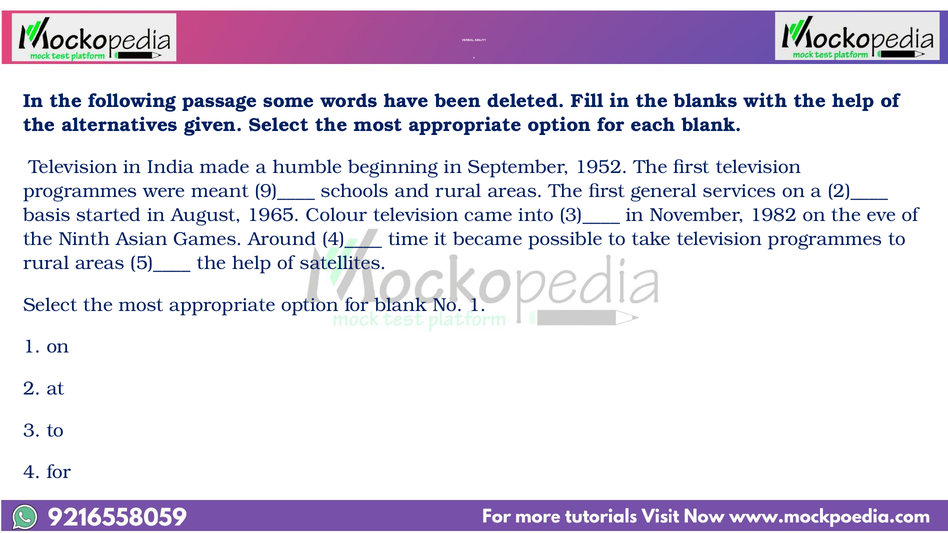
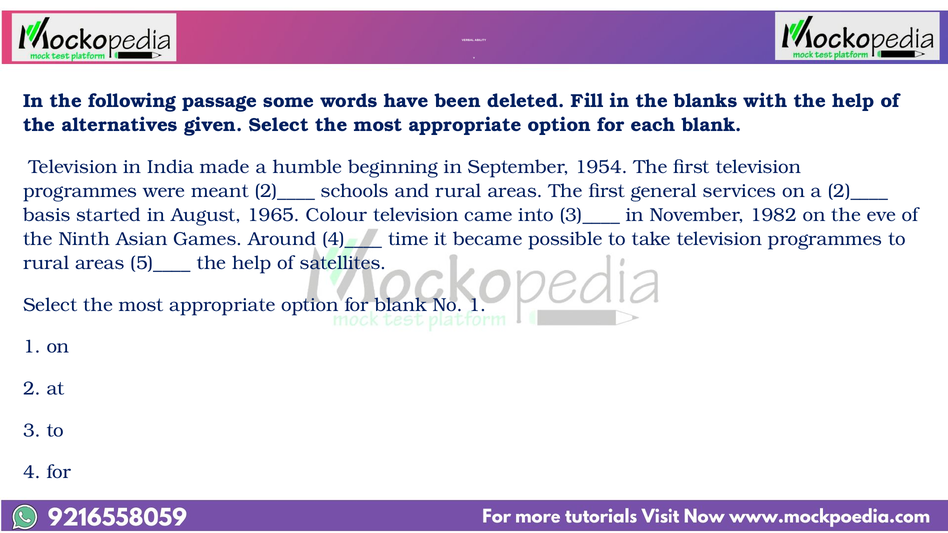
1952: 1952 -> 1954
meant 9)____: 9)____ -> 2)____
